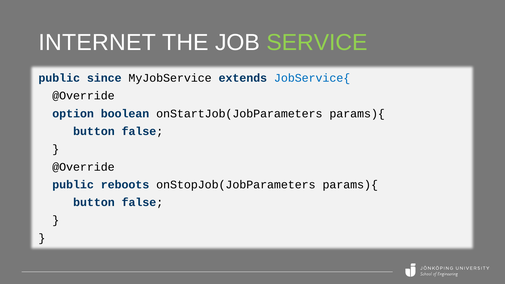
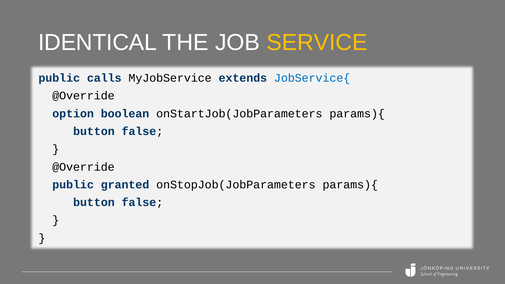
INTERNET: INTERNET -> IDENTICAL
SERVICE colour: light green -> yellow
since: since -> calls
reboots: reboots -> granted
